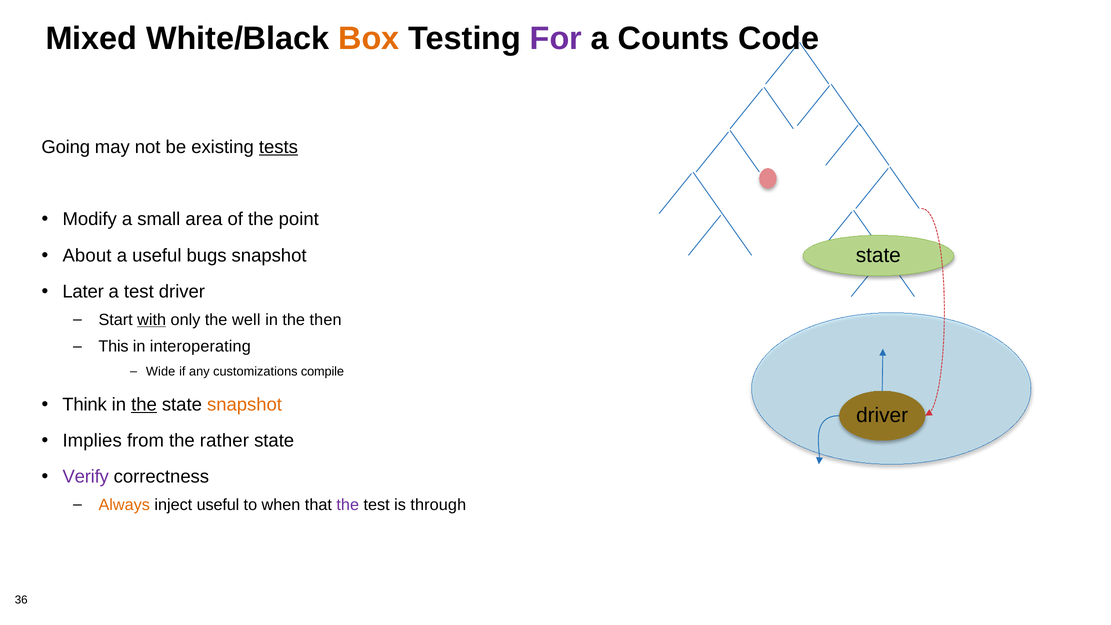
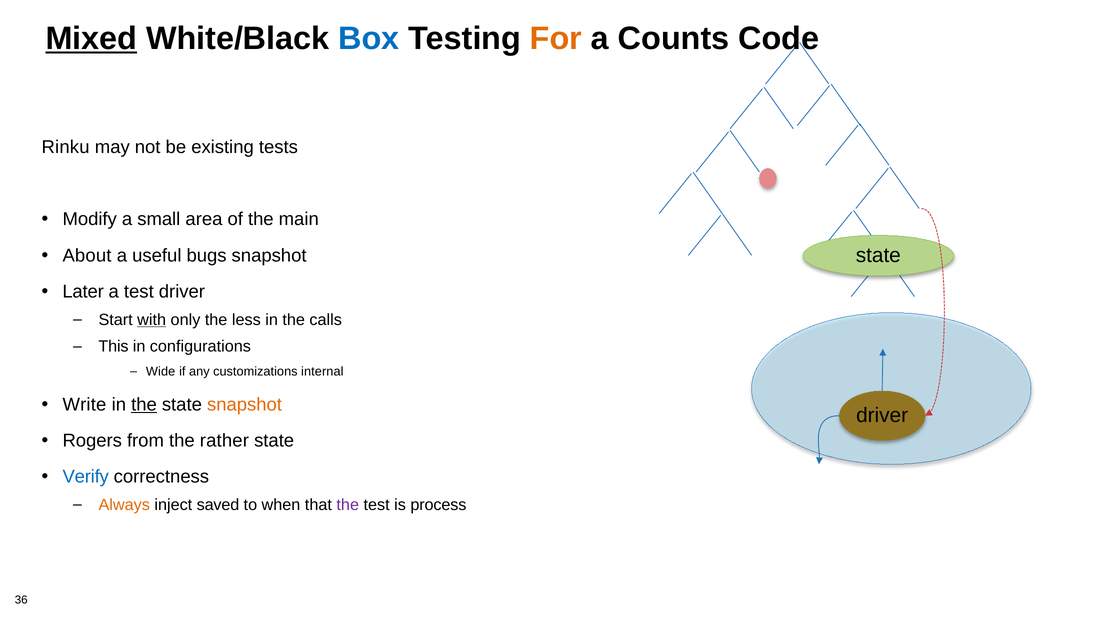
Mixed underline: none -> present
Box colour: orange -> blue
For colour: purple -> orange
Going: Going -> Rinku
tests underline: present -> none
point: point -> main
well: well -> less
then: then -> calls
interoperating: interoperating -> configurations
compile: compile -> internal
Think: Think -> Write
Implies: Implies -> Rogers
Verify colour: purple -> blue
inject useful: useful -> saved
through: through -> process
